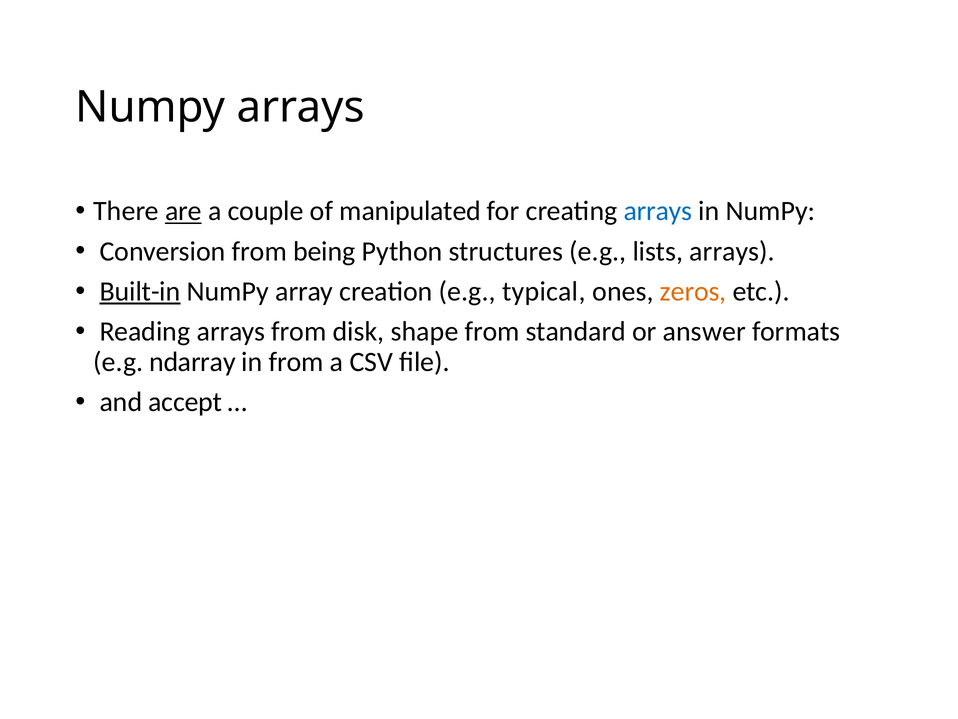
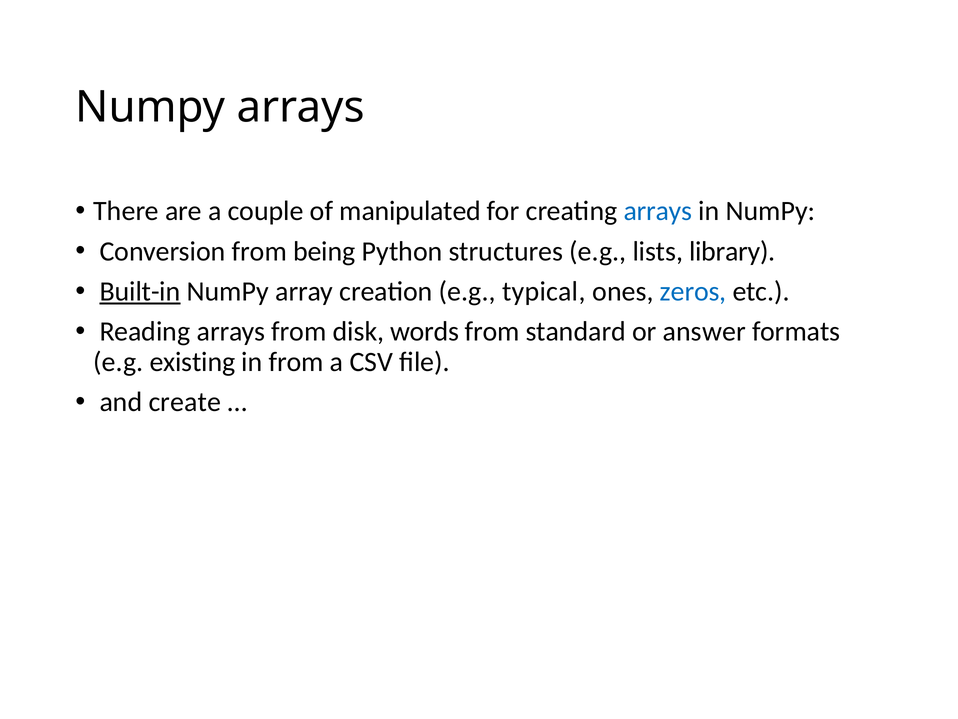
are underline: present -> none
lists arrays: arrays -> library
zeros colour: orange -> blue
shape: shape -> words
ndarray: ndarray -> existing
accept: accept -> create
